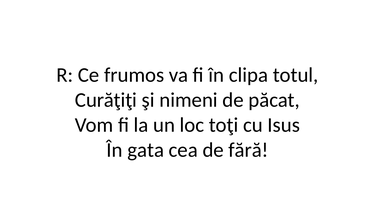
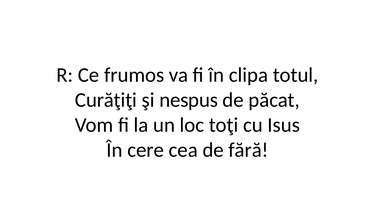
nimeni: nimeni -> nespus
gata: gata -> cere
